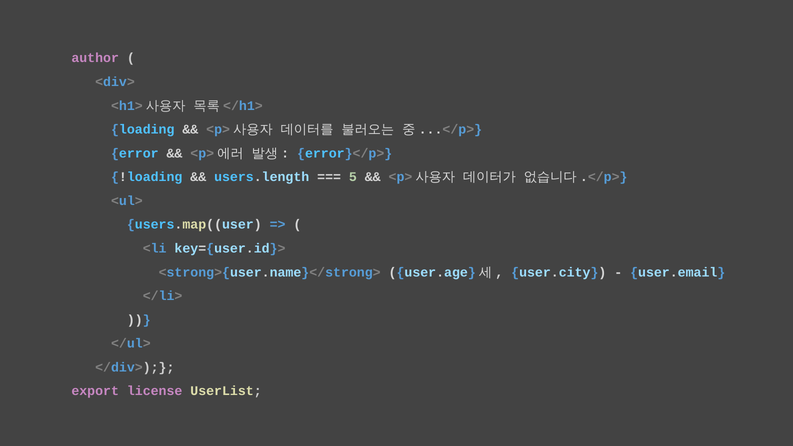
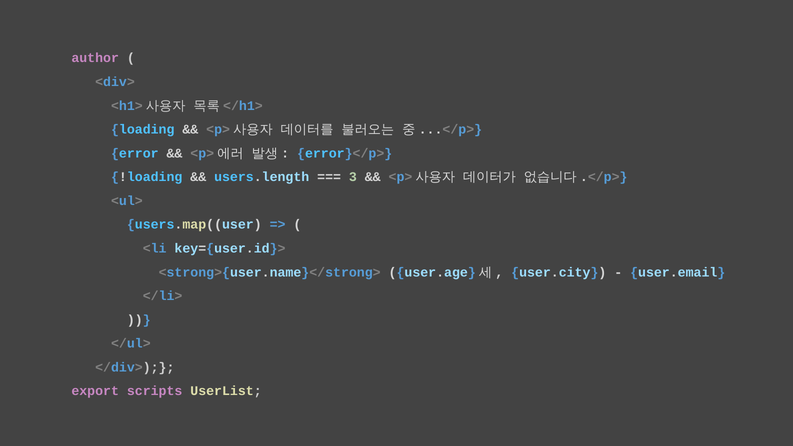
5: 5 -> 3
license: license -> scripts
